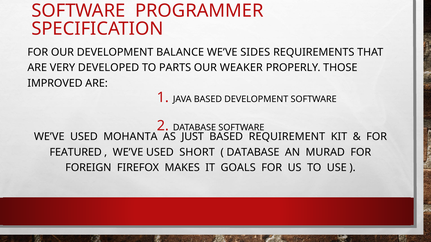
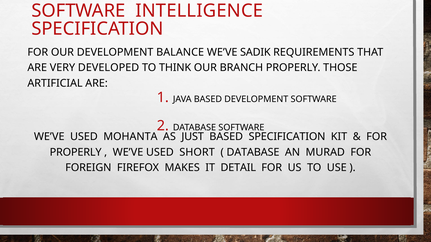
PROGRAMMER: PROGRAMMER -> INTELLIGENCE
SIDES: SIDES -> SADIK
PARTS: PARTS -> THINK
WEAKER: WEAKER -> BRANCH
IMPROVED: IMPROVED -> ARTIFICIAL
BASED REQUIREMENT: REQUIREMENT -> SPECIFICATION
FEATURED at (76, 153): FEATURED -> PROPERLY
GOALS: GOALS -> DETAIL
